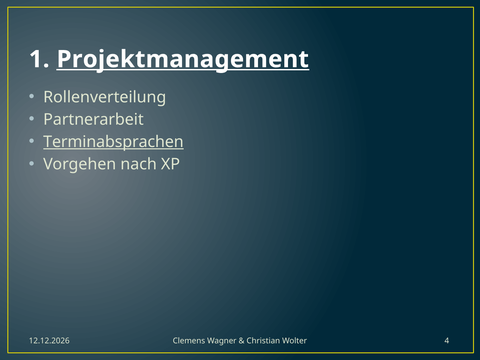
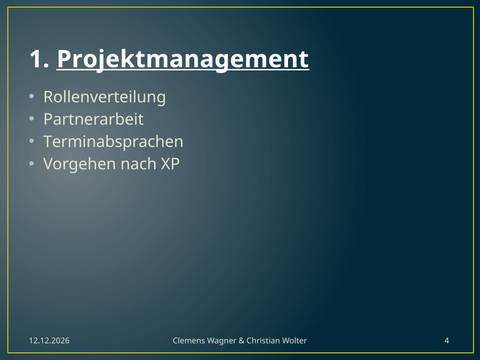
Terminabsprachen underline: present -> none
